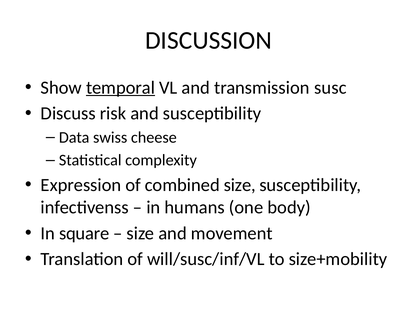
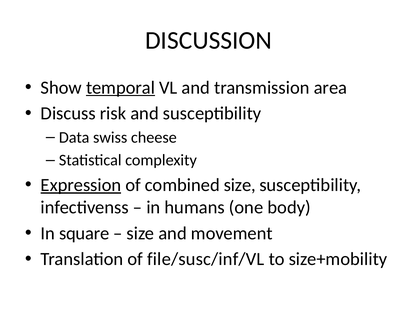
susc: susc -> area
Expression underline: none -> present
will/susc/inf/VL: will/susc/inf/VL -> file/susc/inf/VL
